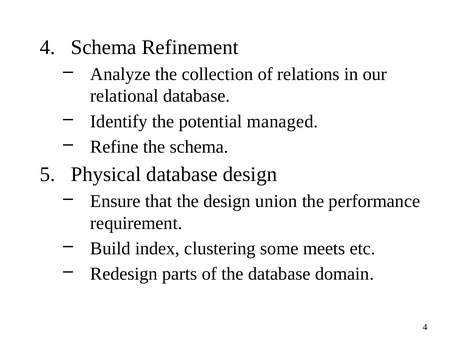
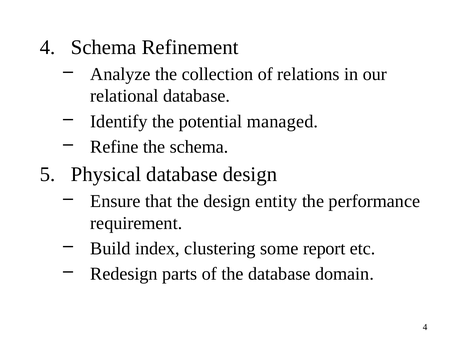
union: union -> entity
meets: meets -> report
